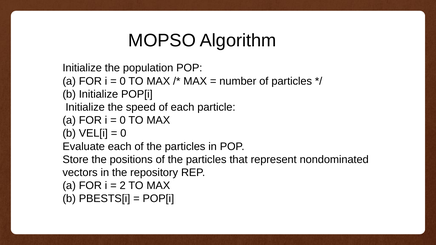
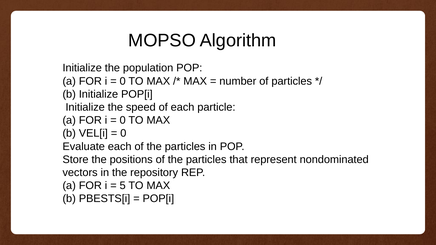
2: 2 -> 5
